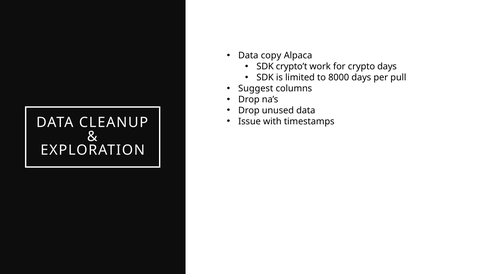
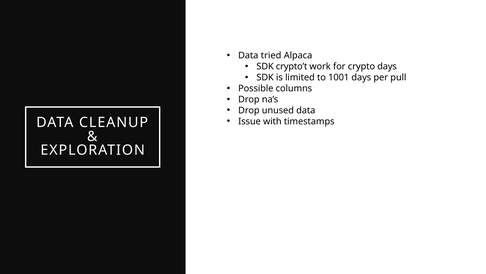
copy: copy -> tried
8000: 8000 -> 1001
Suggest: Suggest -> Possible
